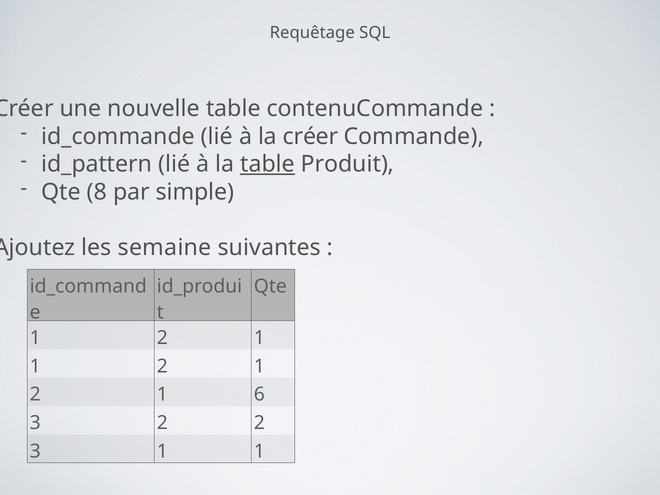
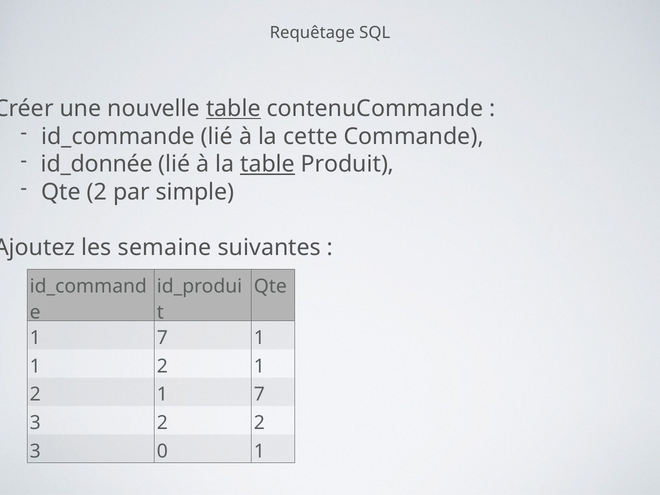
table at (233, 109) underline: none -> present
la créer: créer -> cette
id_pattern: id_pattern -> id_donnée
Qte 8: 8 -> 2
2 at (162, 338): 2 -> 7
2 1 6: 6 -> 7
3 1: 1 -> 0
